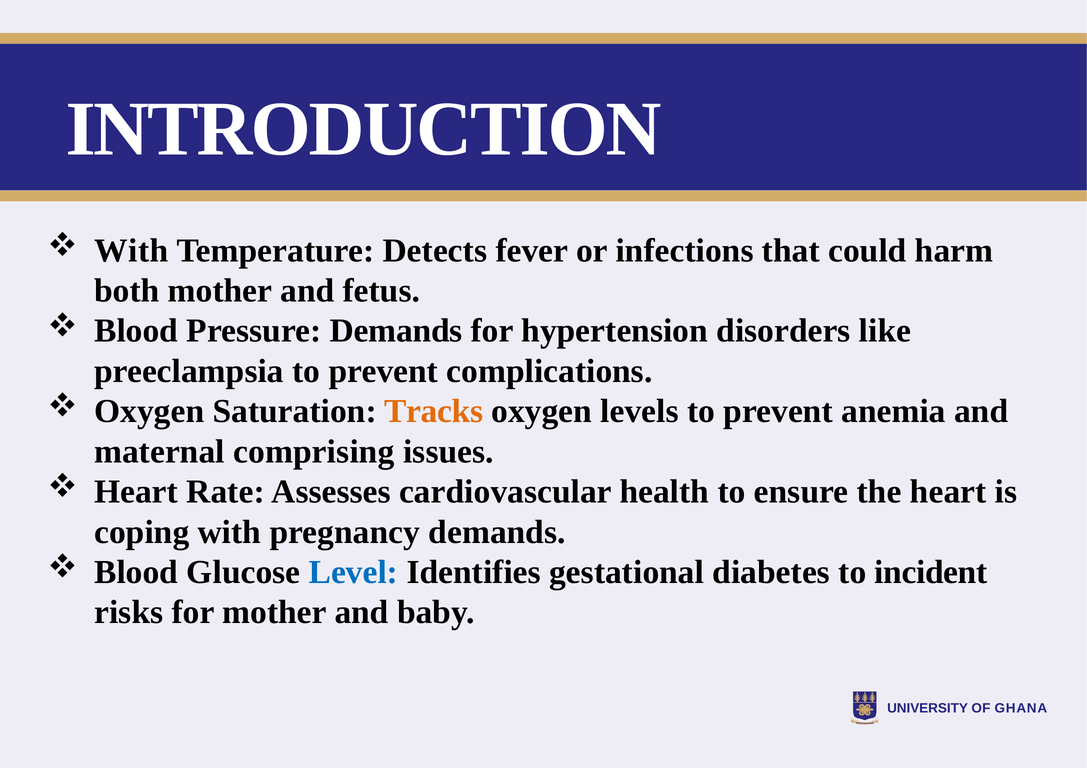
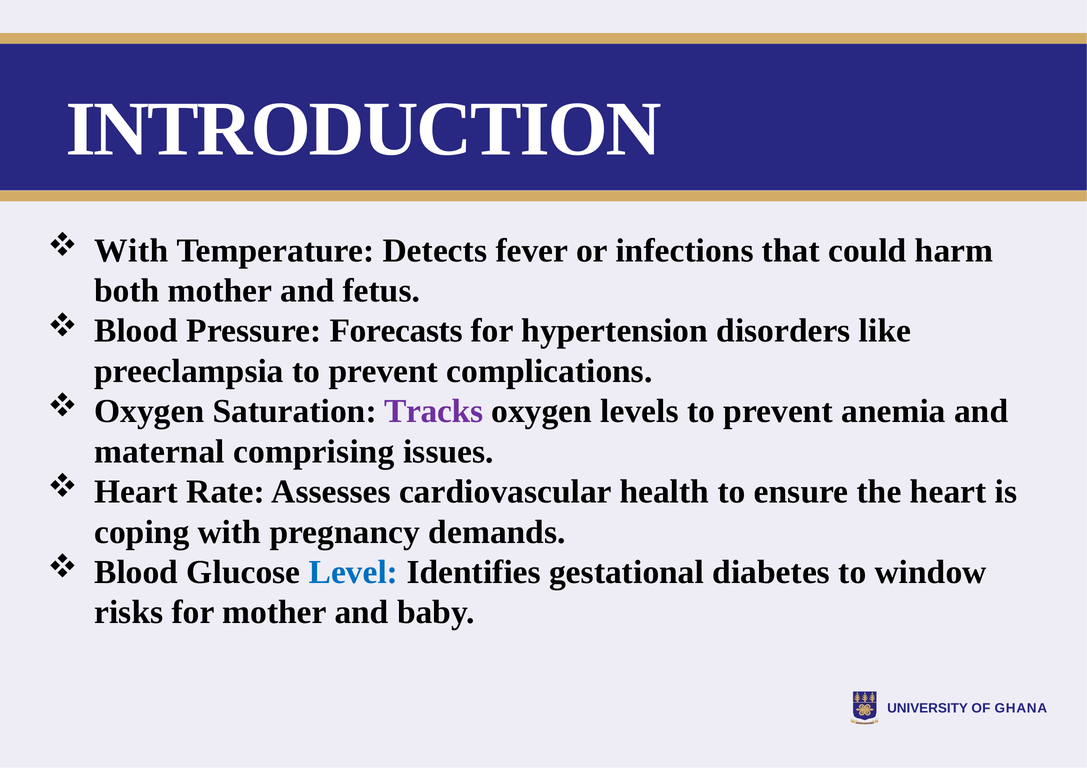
Pressure Demands: Demands -> Forecasts
Tracks colour: orange -> purple
incident: incident -> window
